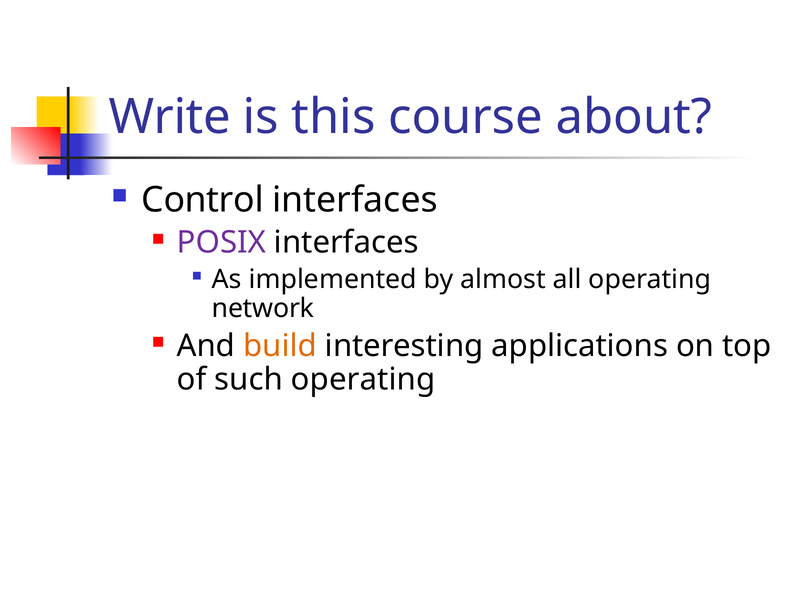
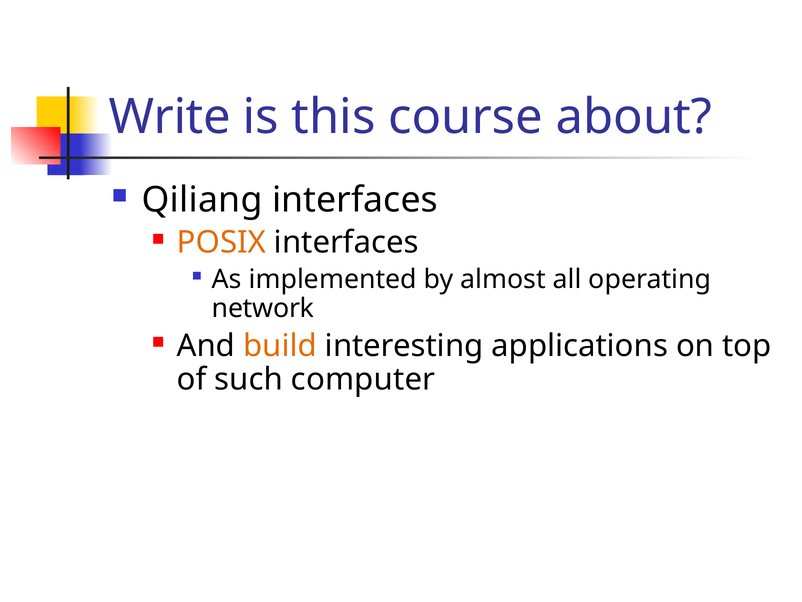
Control: Control -> Qiliang
POSIX colour: purple -> orange
such operating: operating -> computer
